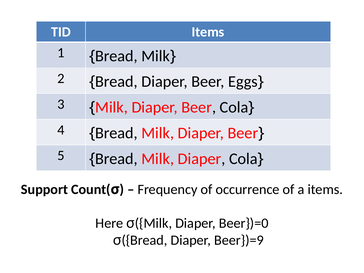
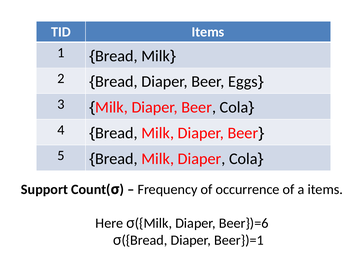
Beer})=0: Beer})=0 -> Beer})=6
Beer})=9: Beer})=9 -> Beer})=1
